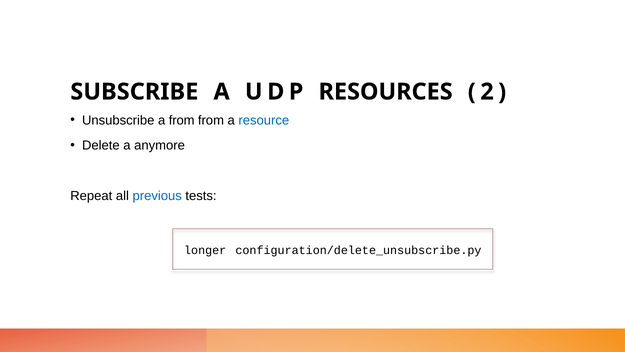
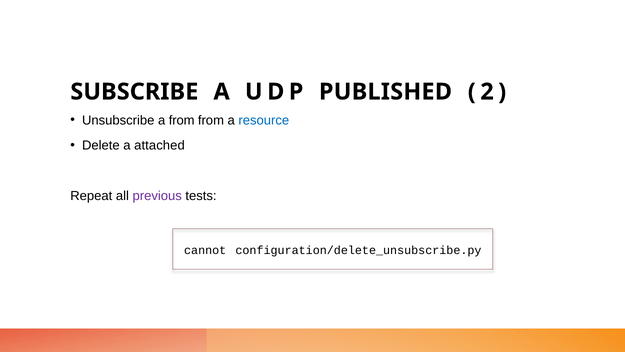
RESOURCES: RESOURCES -> PUBLISHED
anymore: anymore -> attached
previous colour: blue -> purple
longer: longer -> cannot
